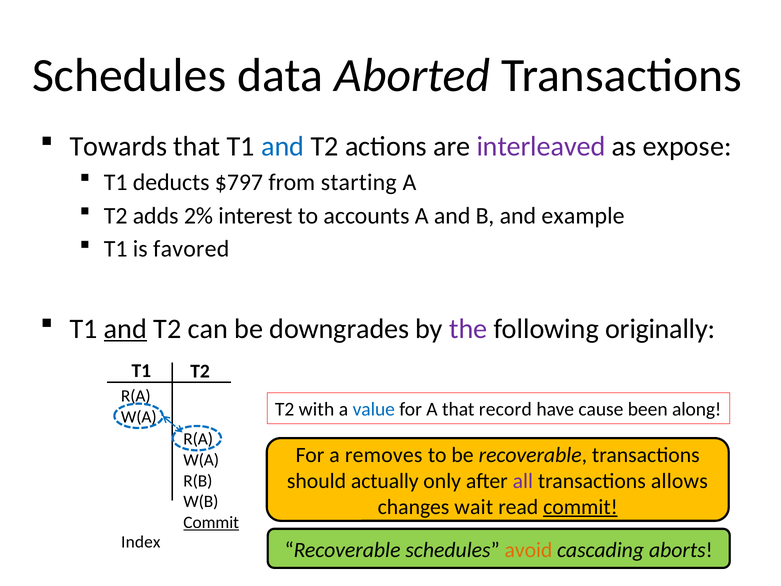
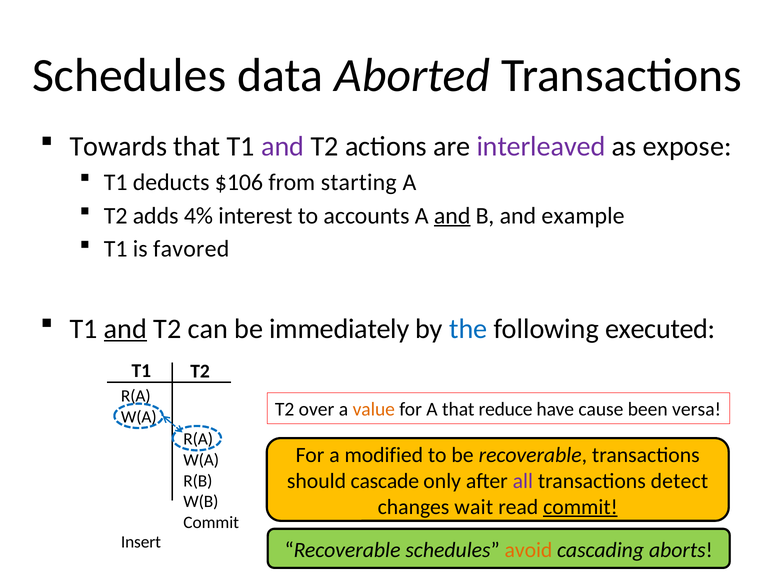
and at (283, 147) colour: blue -> purple
$797: $797 -> $106
2%: 2% -> 4%
and at (452, 216) underline: none -> present
downgrades: downgrades -> immediately
the colour: purple -> blue
originally: originally -> executed
with: with -> over
value colour: blue -> orange
record: record -> reduce
along: along -> versa
removes: removes -> modified
actually: actually -> cascade
allows: allows -> detect
Commit at (211, 522) underline: present -> none
Index: Index -> Insert
